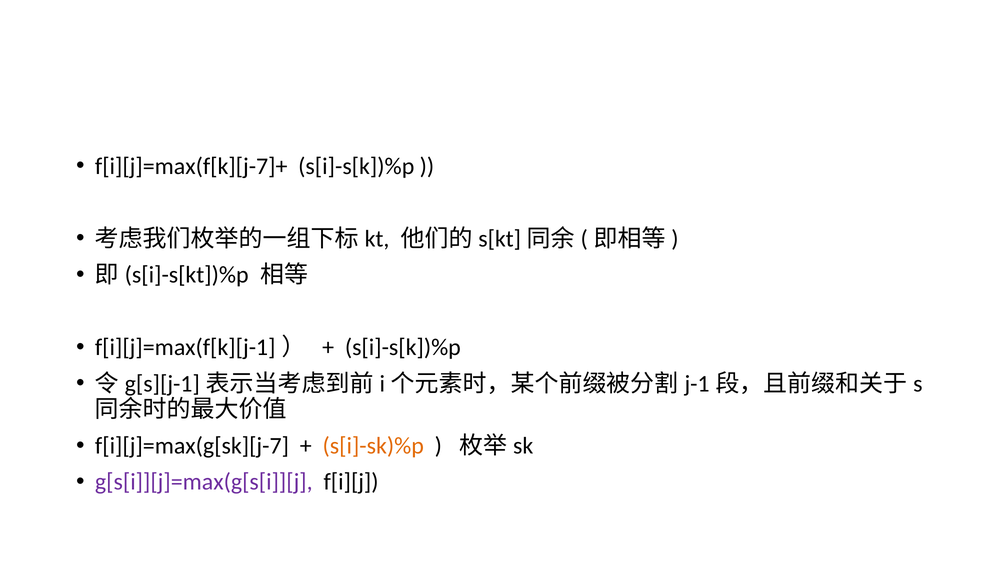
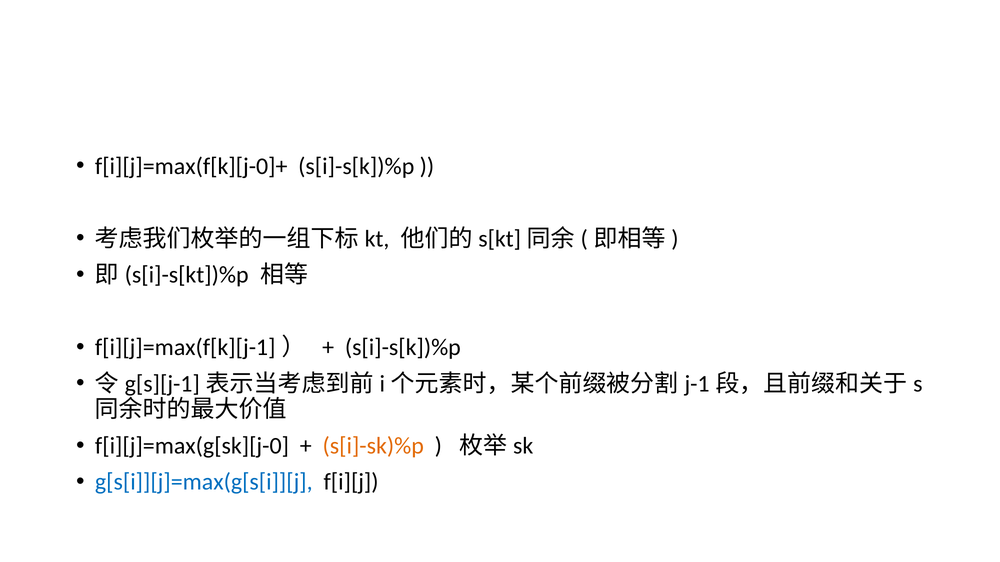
f[i][j]=max(f[k][j-7]+: f[i][j]=max(f[k][j-7]+ -> f[i][j]=max(f[k][j-0]+
f[i][j]=max(g[sk][j-7: f[i][j]=max(g[sk][j-7 -> f[i][j]=max(g[sk][j-0
g[s[i]][j]=max(g[s[i]][j colour: purple -> blue
